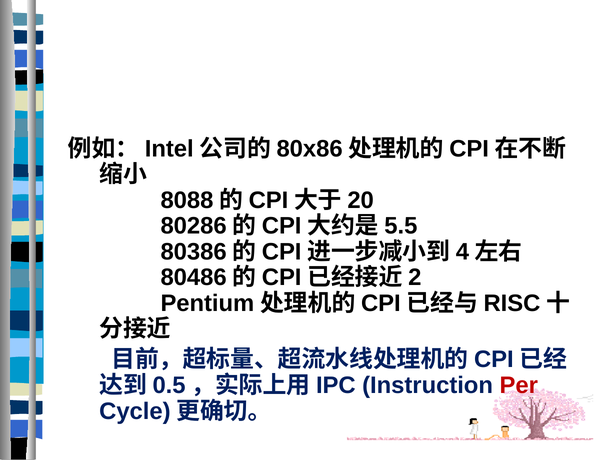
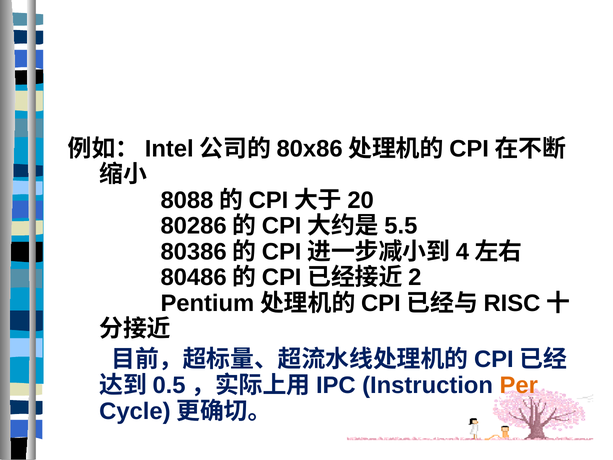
Per colour: red -> orange
